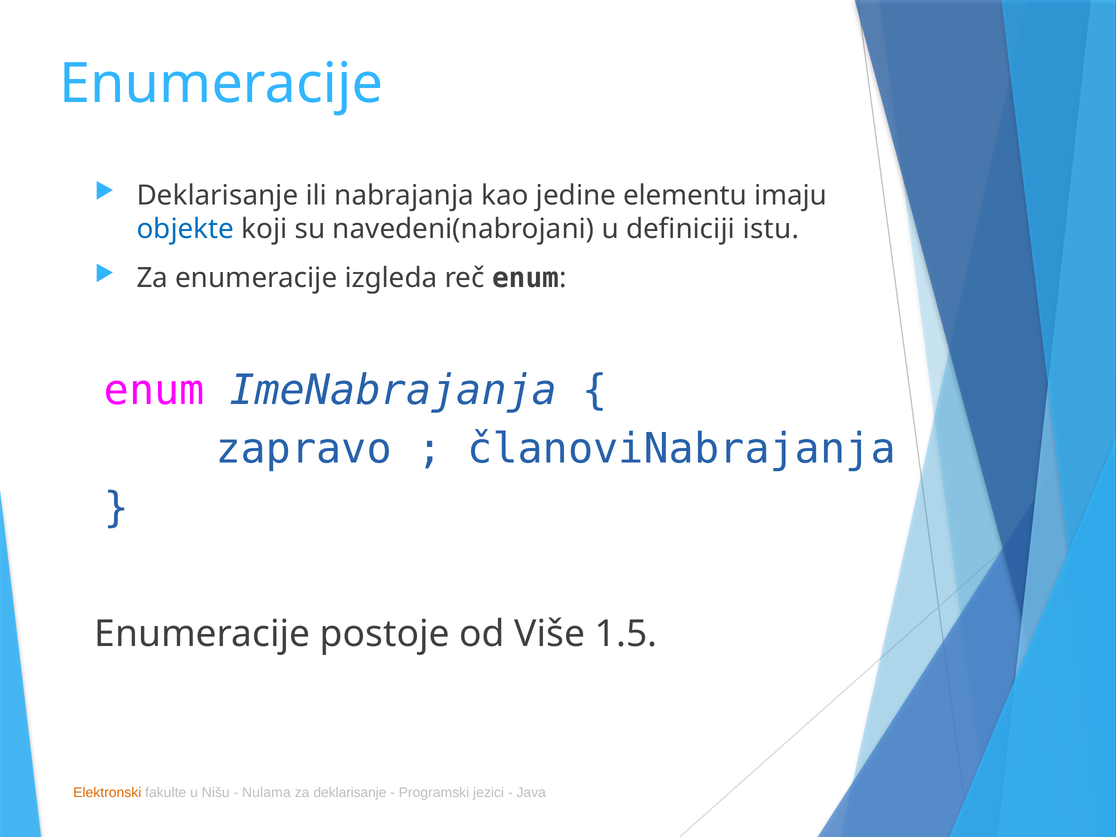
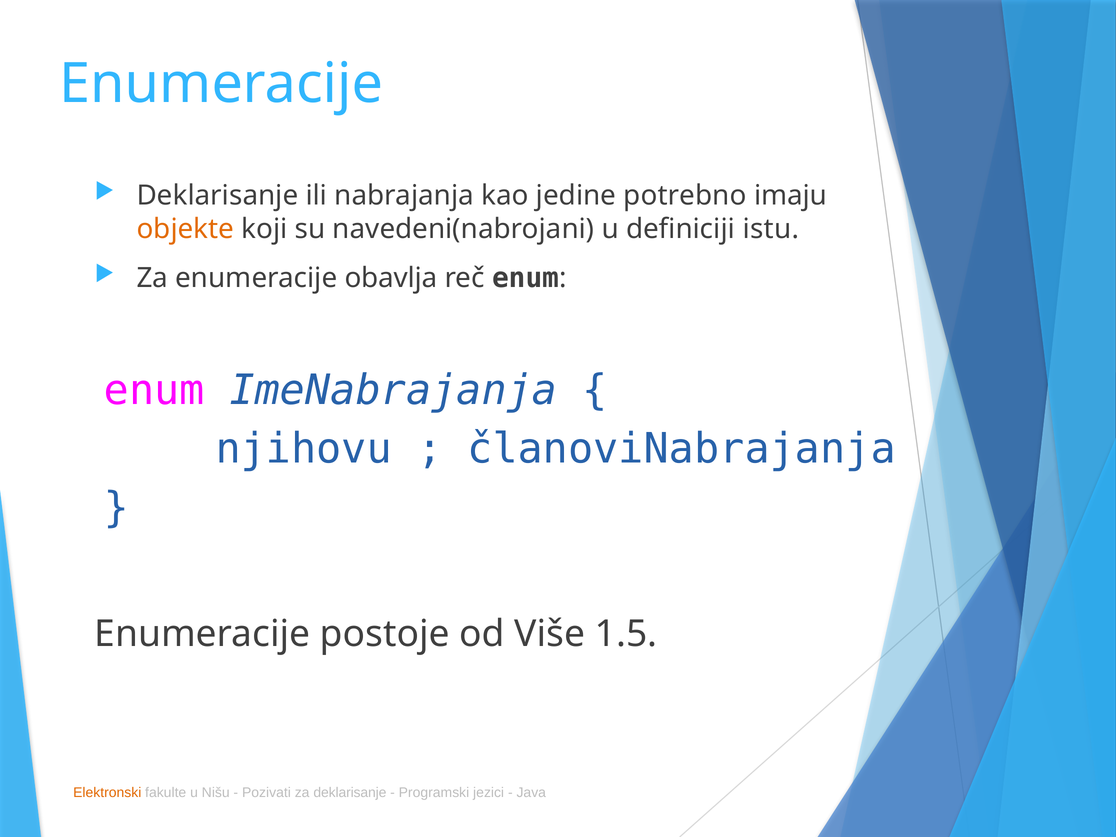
elementu: elementu -> potrebno
objekte colour: blue -> orange
izgleda: izgleda -> obavlja
zapravo: zapravo -> njihovu
Nulama: Nulama -> Pozivati
